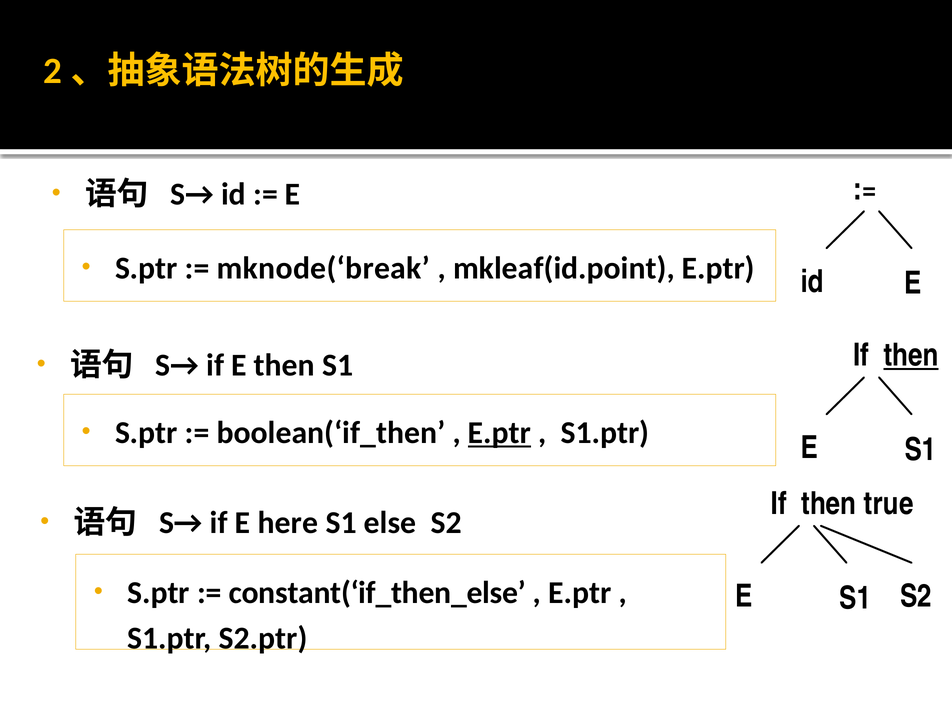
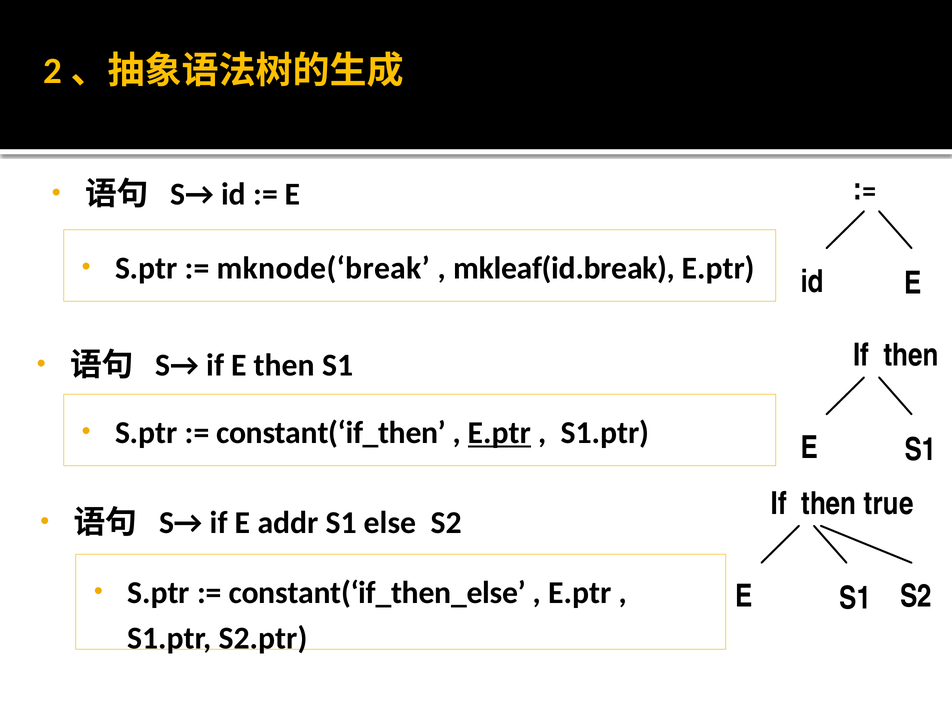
mkleaf(id.point: mkleaf(id.point -> mkleaf(id.break
then at (911, 355) underline: present -> none
boolean(‘if_then: boolean(‘if_then -> constant(‘if_then
here: here -> addr
